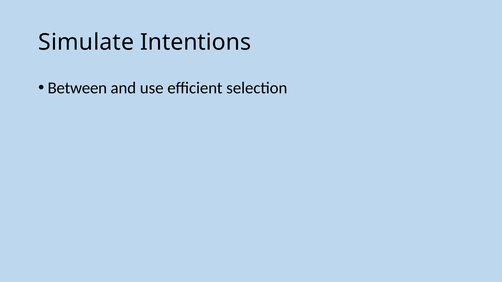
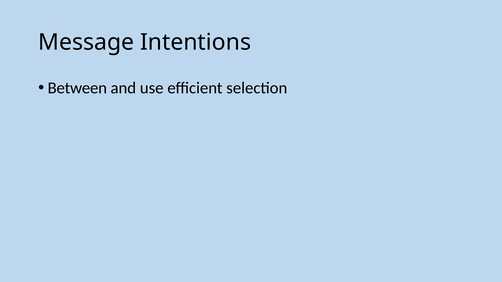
Simulate: Simulate -> Message
